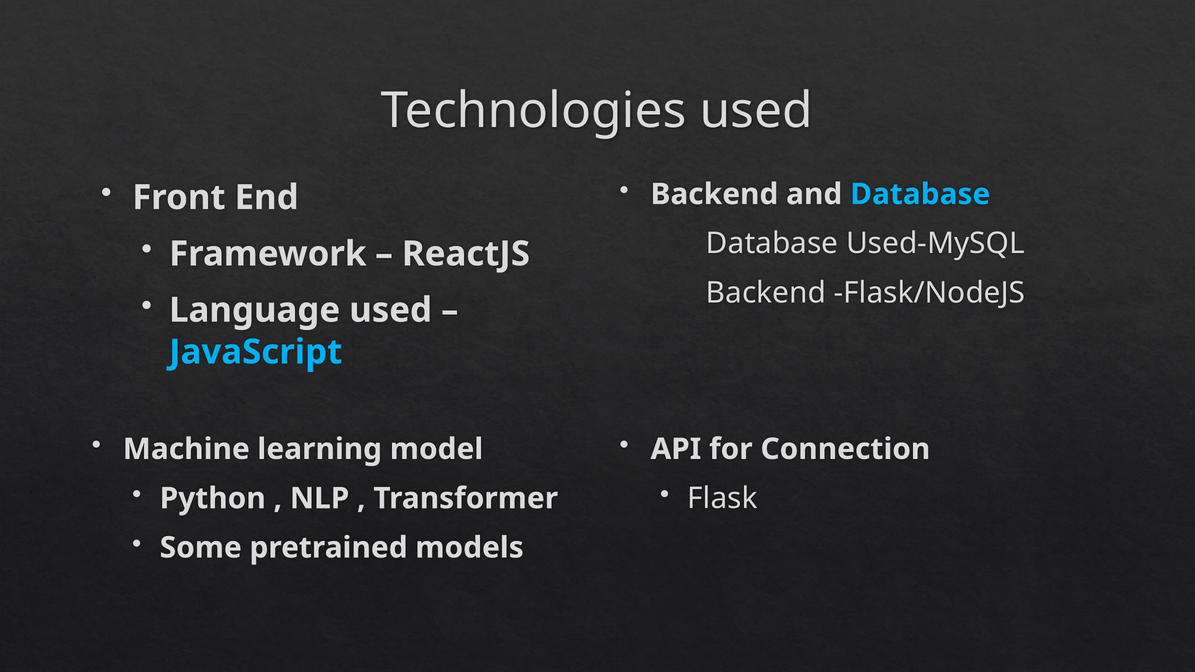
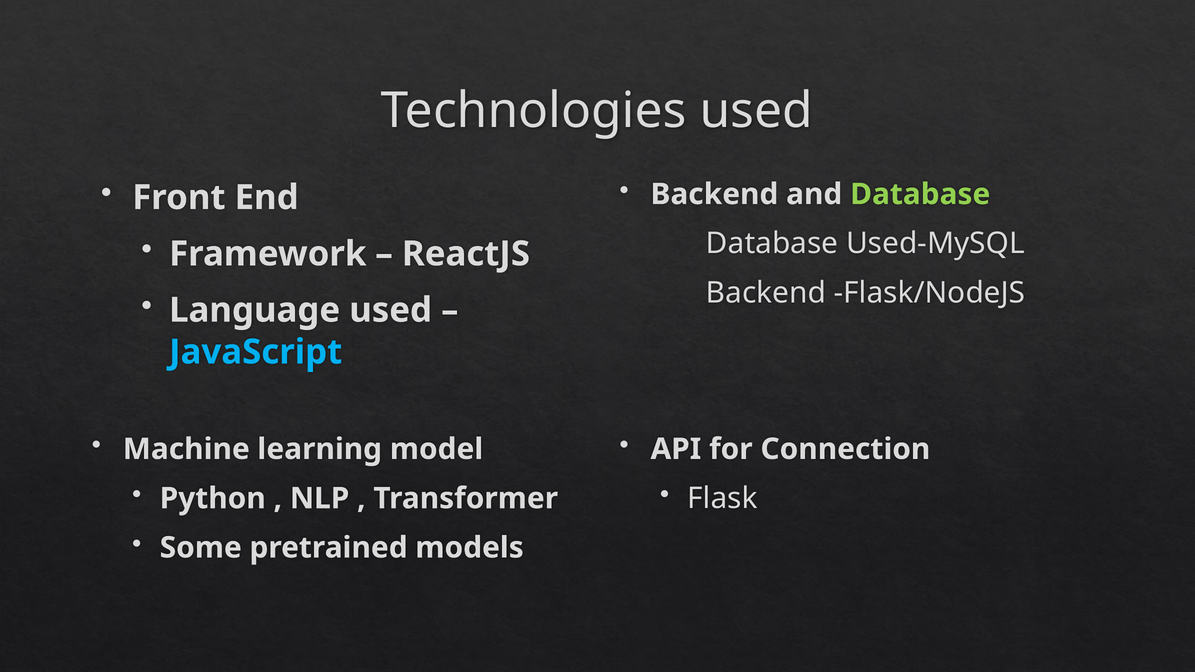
Database at (920, 194) colour: light blue -> light green
